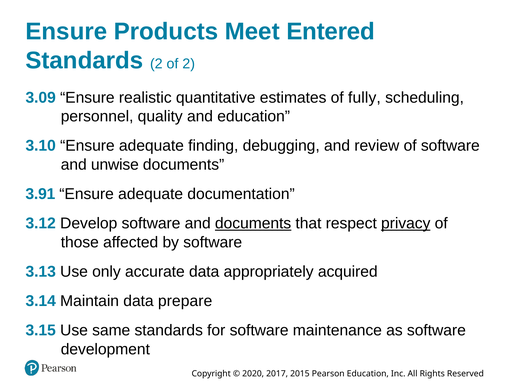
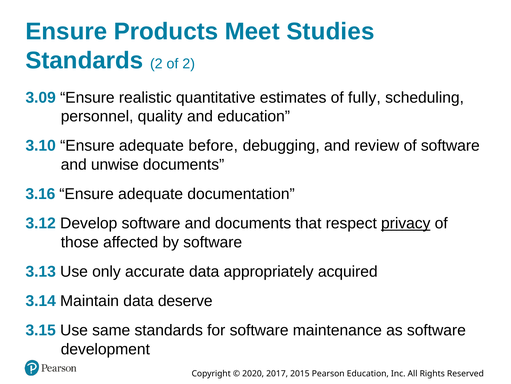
Entered: Entered -> Studies
finding: finding -> before
3.91: 3.91 -> 3.16
documents at (253, 223) underline: present -> none
prepare: prepare -> deserve
